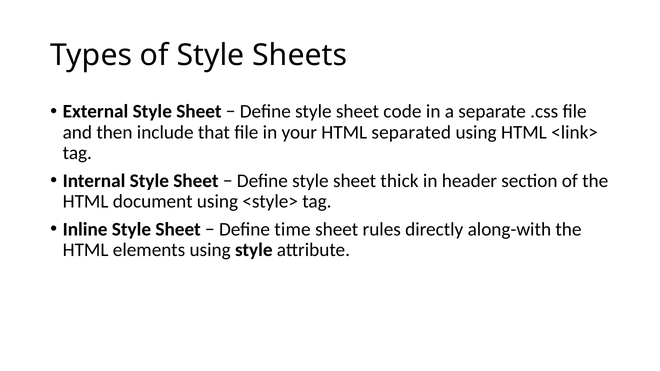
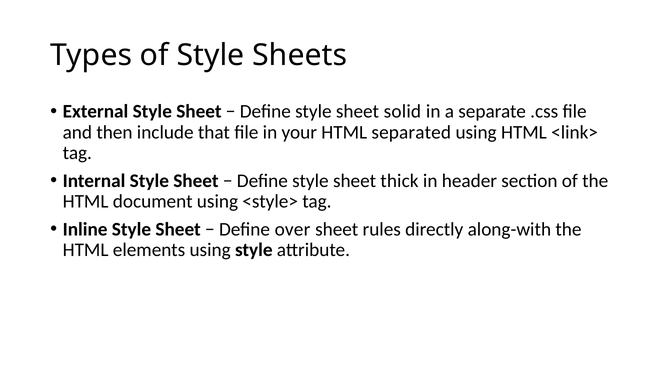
code: code -> solid
time: time -> over
